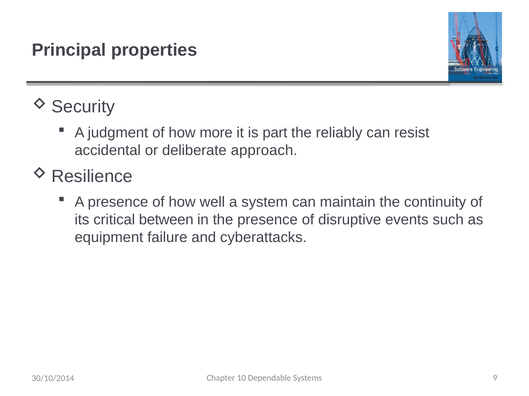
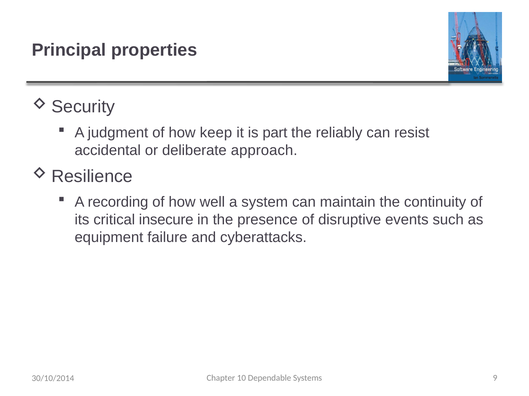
more: more -> keep
A presence: presence -> recording
between: between -> insecure
